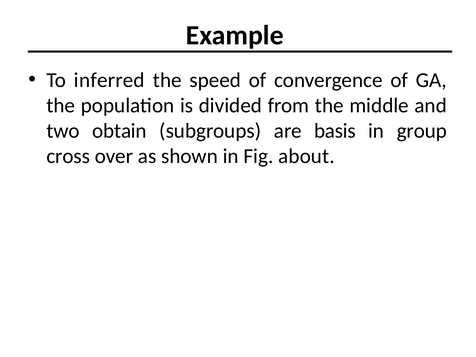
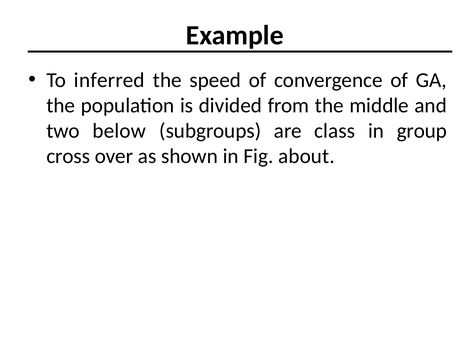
obtain: obtain -> below
basis: basis -> class
